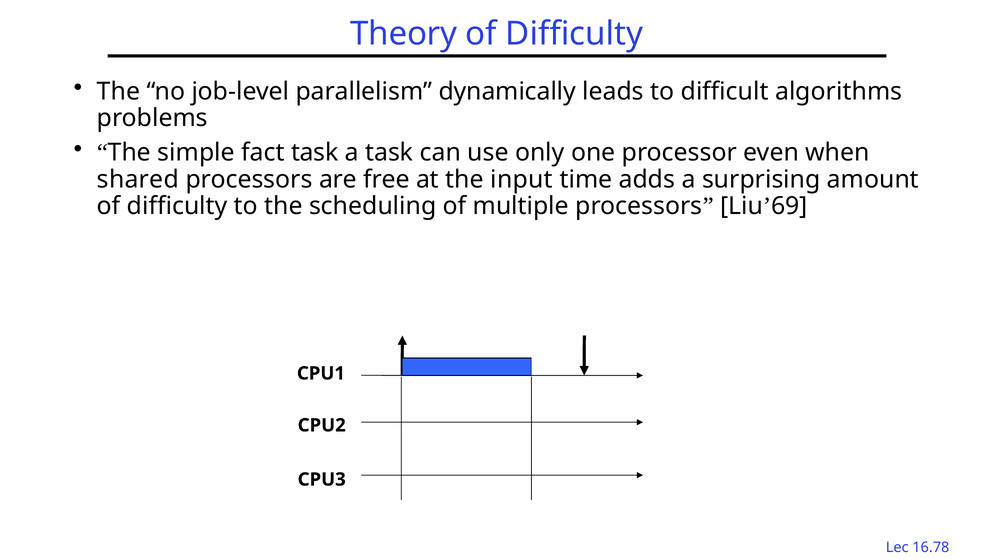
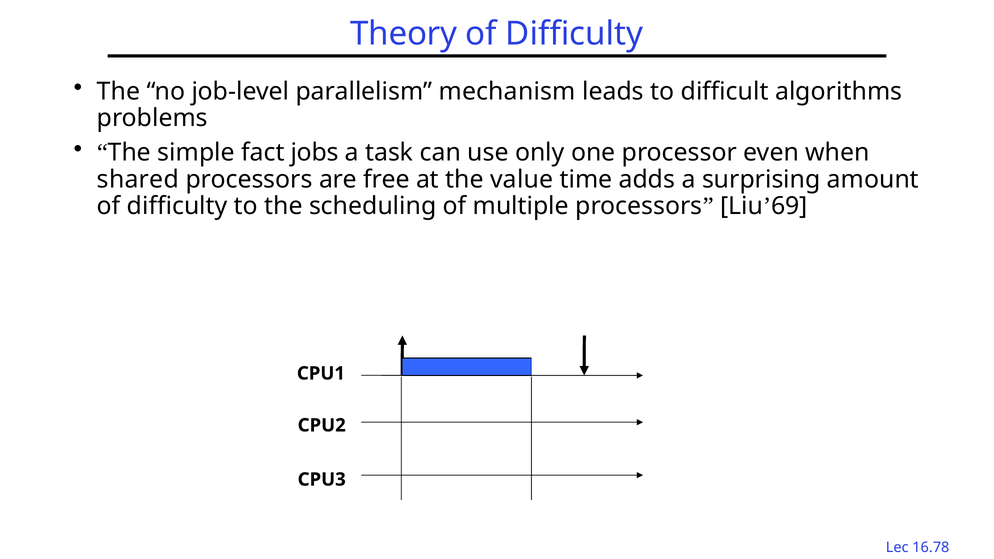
dynamically: dynamically -> mechanism
fact task: task -> jobs
input: input -> value
